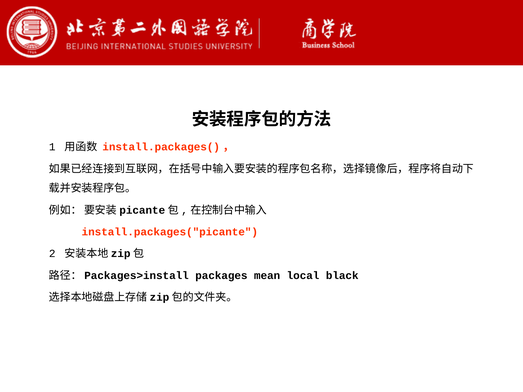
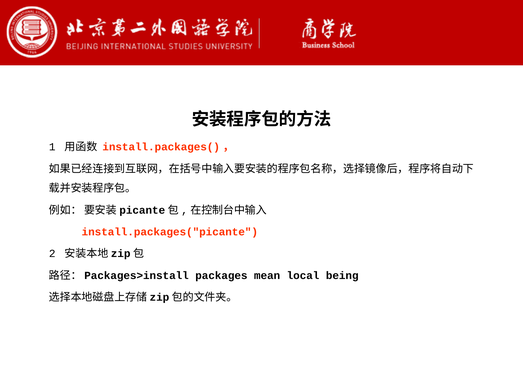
black: black -> being
